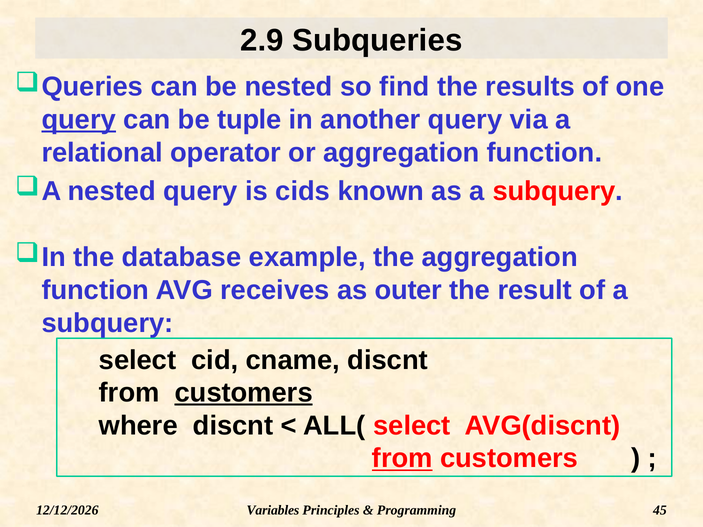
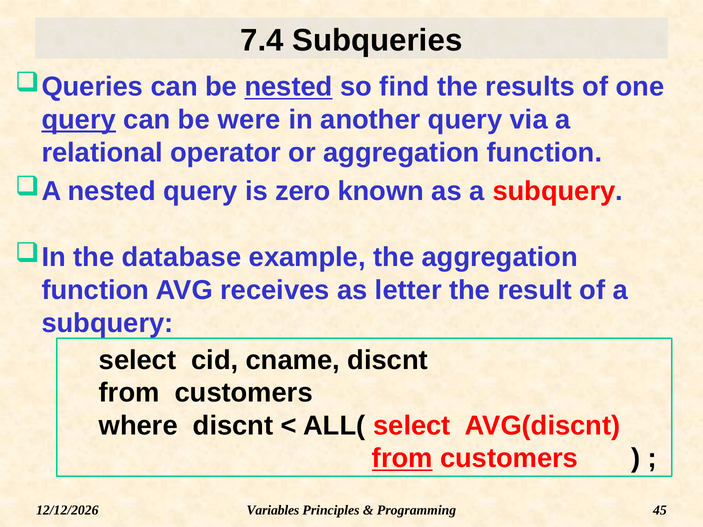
2.9: 2.9 -> 7.4
nested at (289, 87) underline: none -> present
tuple: tuple -> were
cids: cids -> zero
outer: outer -> letter
customers at (244, 393) underline: present -> none
